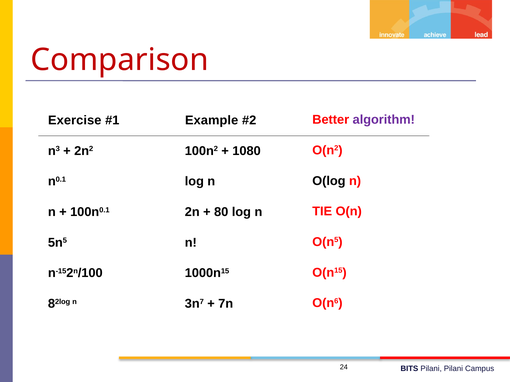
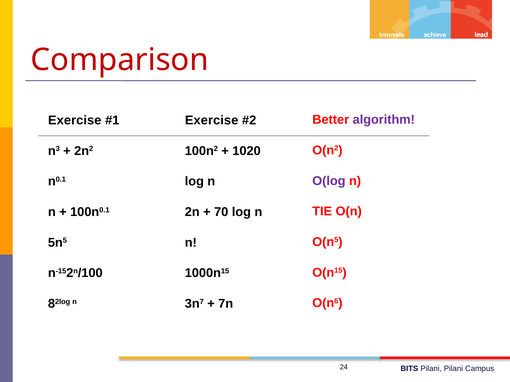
Example at (212, 120): Example -> Exercise
1080: 1080 -> 1020
O(log colour: black -> purple
80: 80 -> 70
